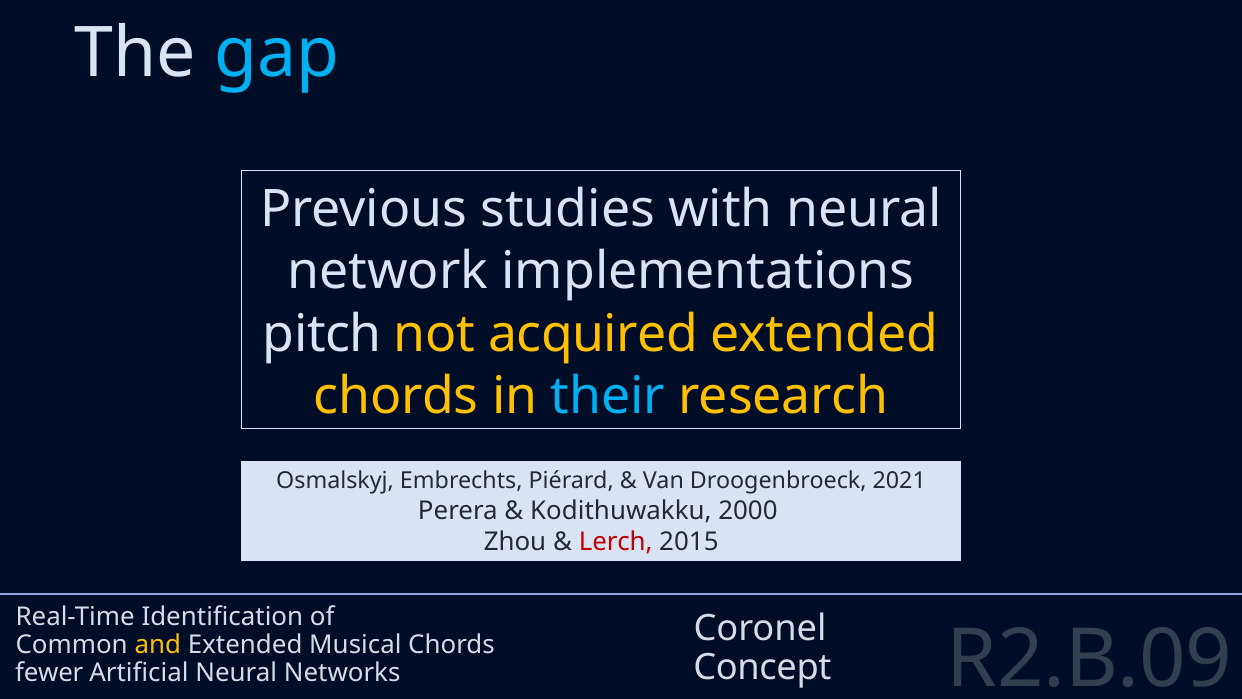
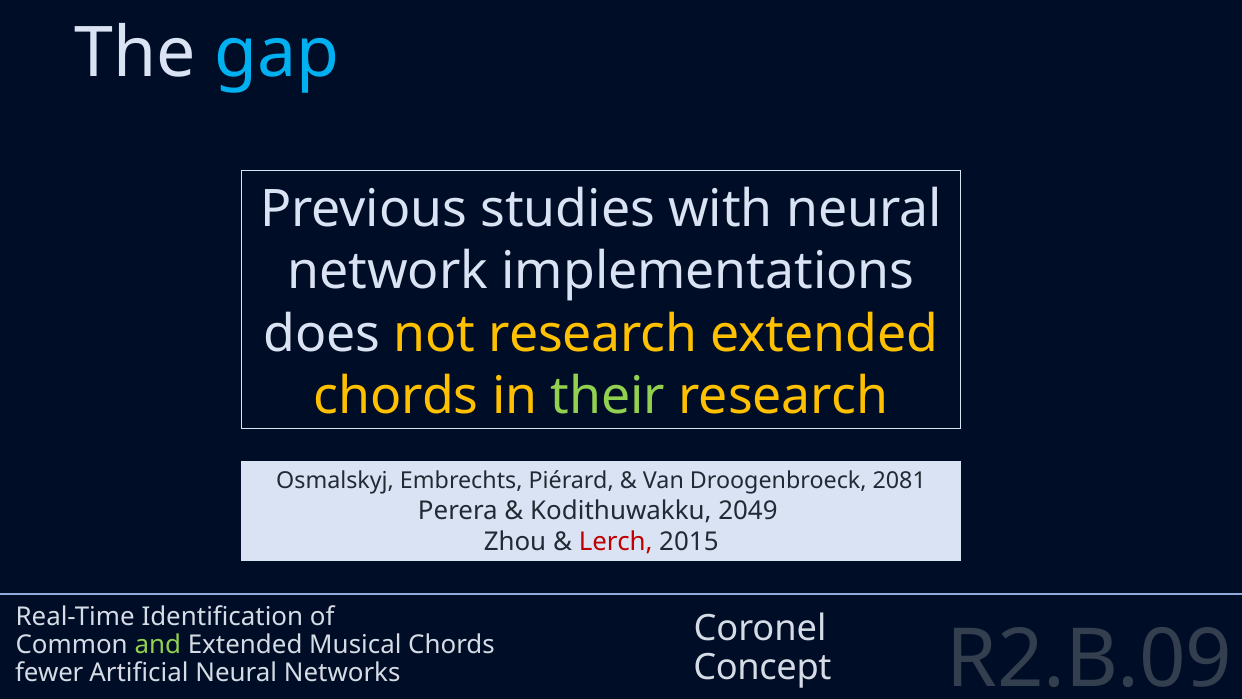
pitch: pitch -> does
not acquired: acquired -> research
their colour: light blue -> light green
2021: 2021 -> 2081
2000: 2000 -> 2049
and colour: yellow -> light green
